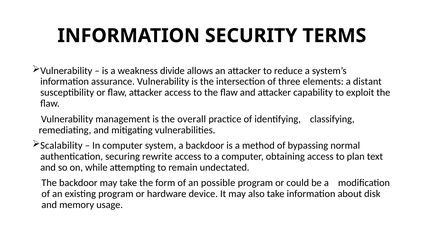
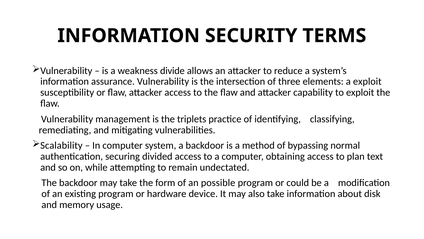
a distant: distant -> exploit
overall: overall -> triplets
rewrite: rewrite -> divided
